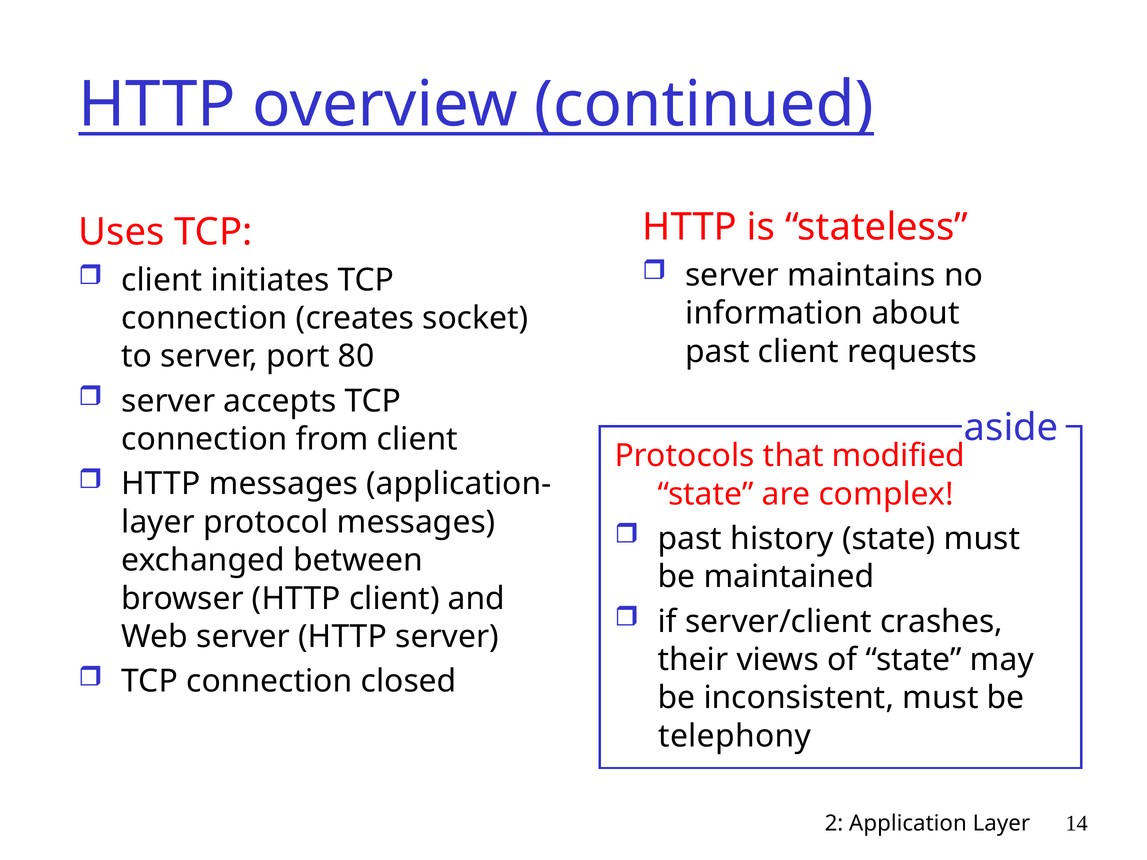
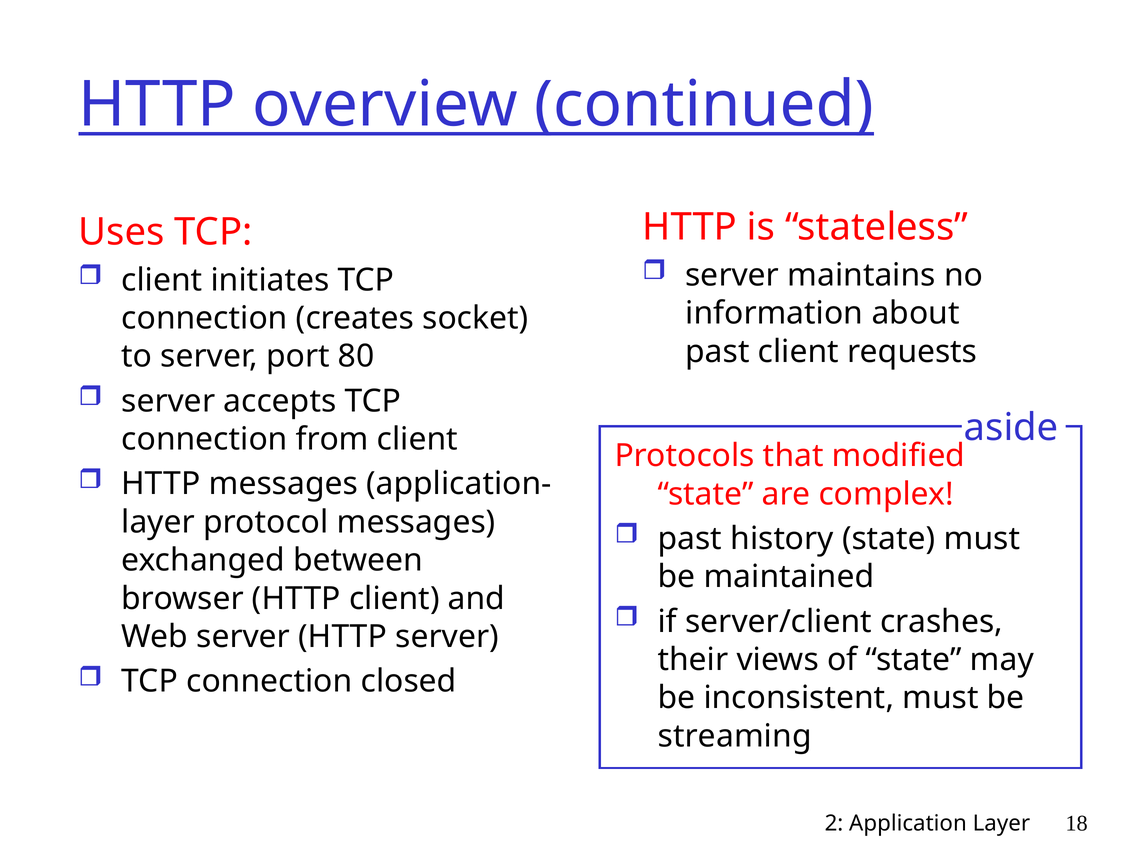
telephony: telephony -> streaming
14: 14 -> 18
